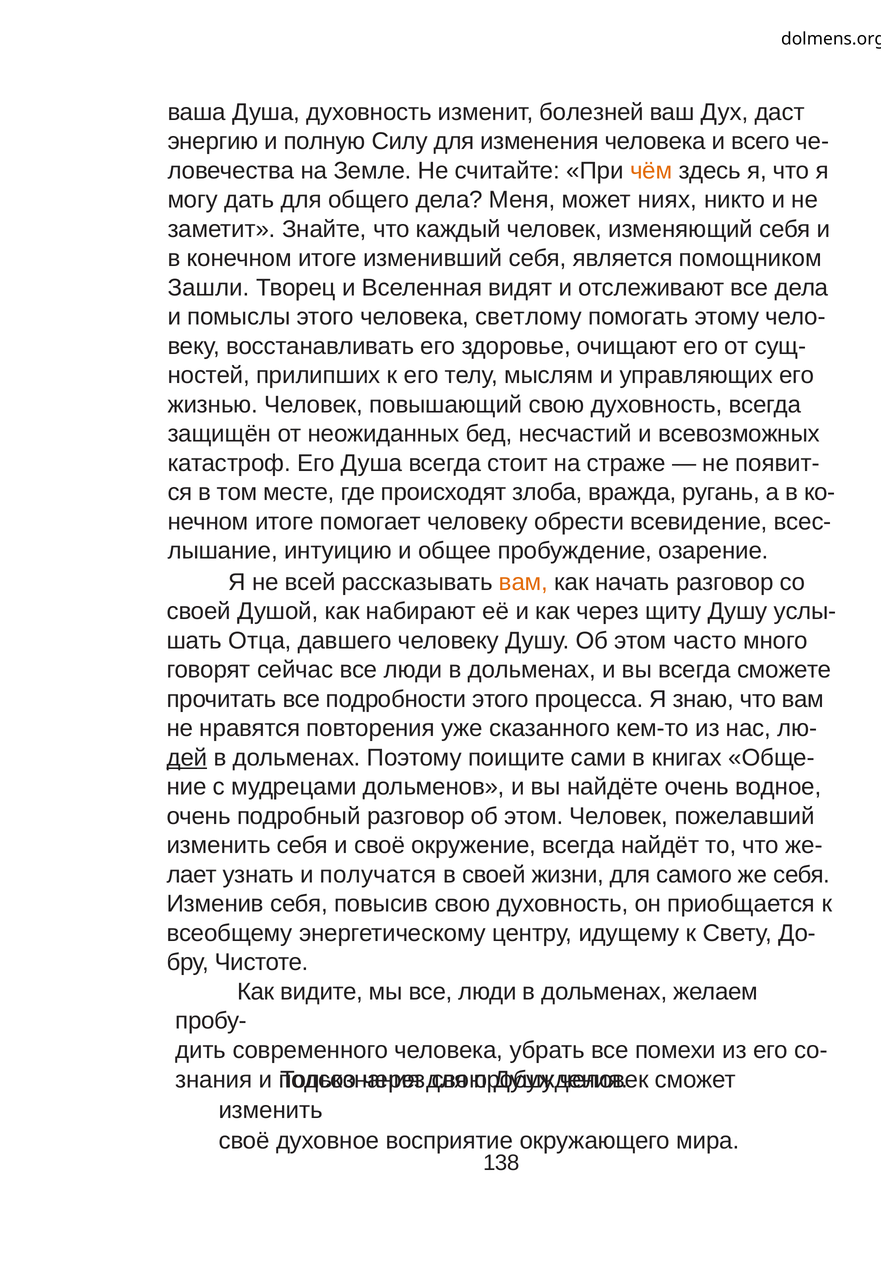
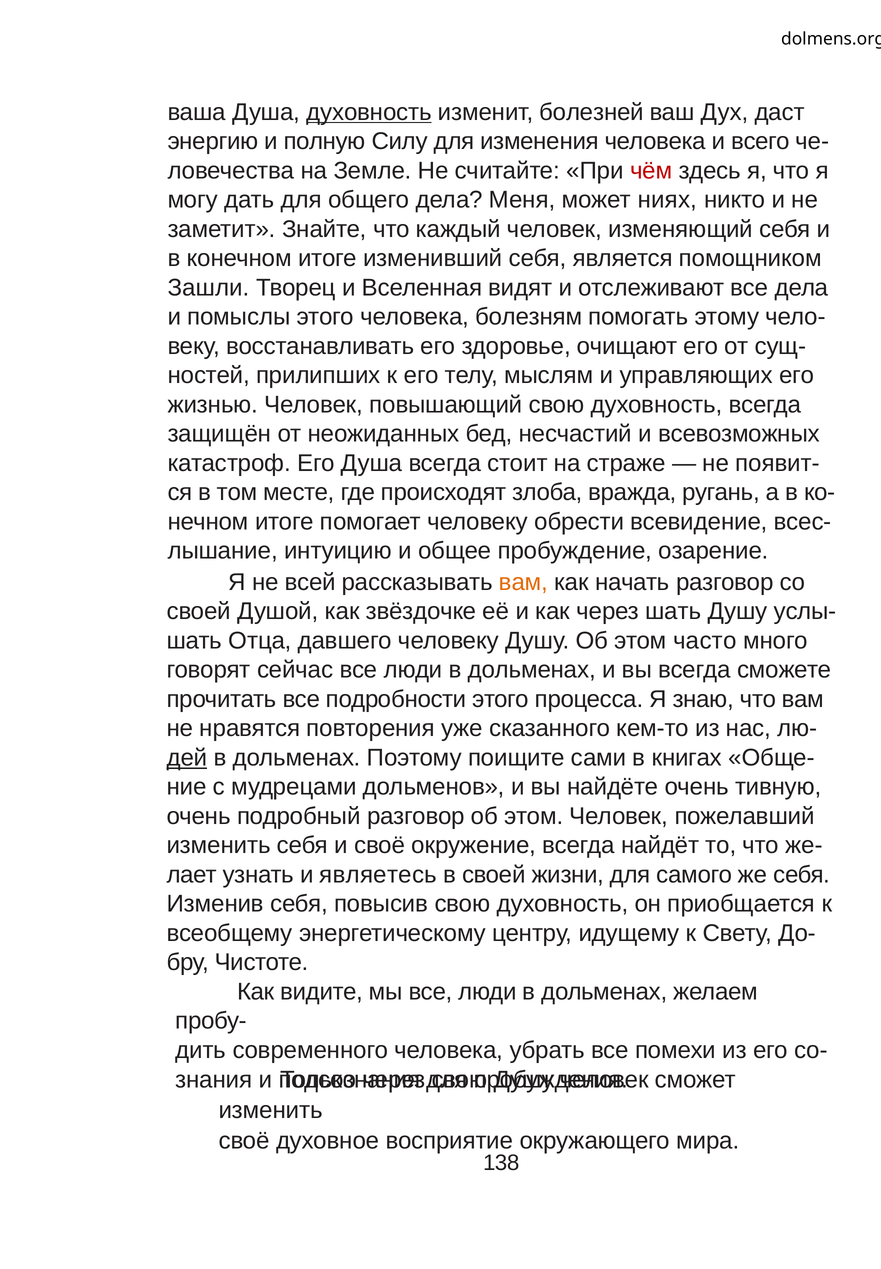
духовность at (369, 112) underline: none -> present
чём colour: orange -> red
светлому: светлому -> болезням
набирают: набирают -> звёздочке
через щиту: щиту -> шать
водное: водное -> тивную
получатся: получатся -> являетесь
